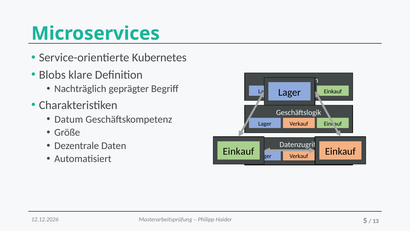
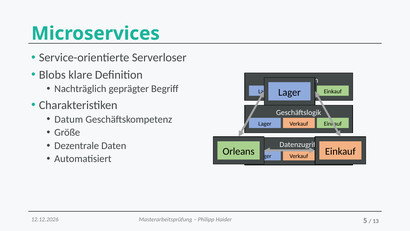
Kubernetes: Kubernetes -> Serverloser
Einkauf at (238, 151): Einkauf -> Orleans
